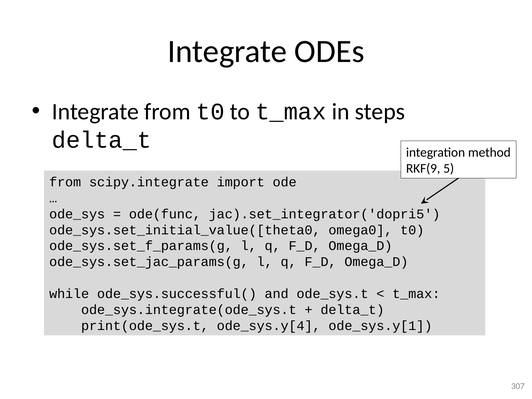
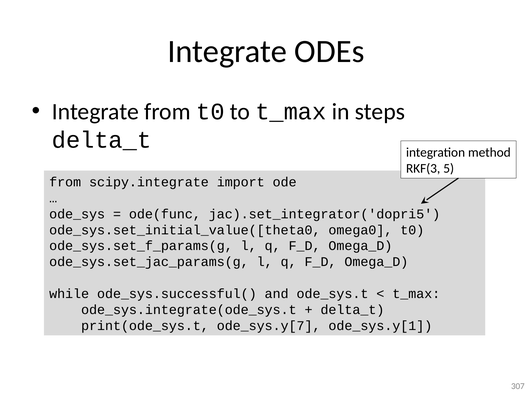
RKF(9: RKF(9 -> RKF(3
ode_sys.y[4: ode_sys.y[4 -> ode_sys.y[7
